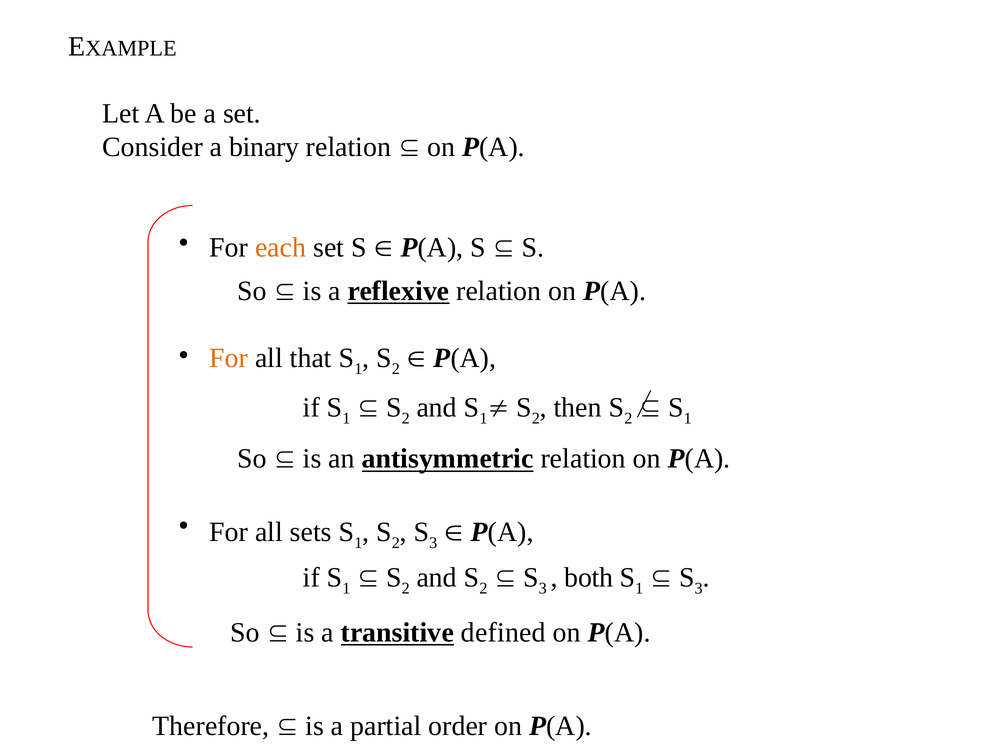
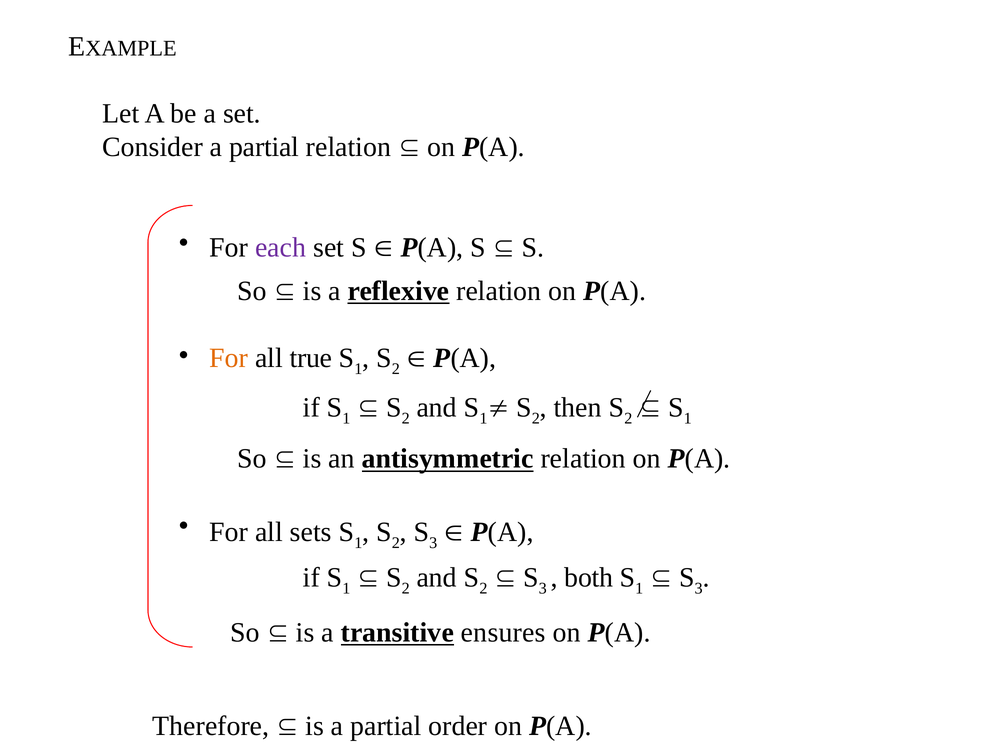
Consider a binary: binary -> partial
each colour: orange -> purple
that: that -> true
defined: defined -> ensures
